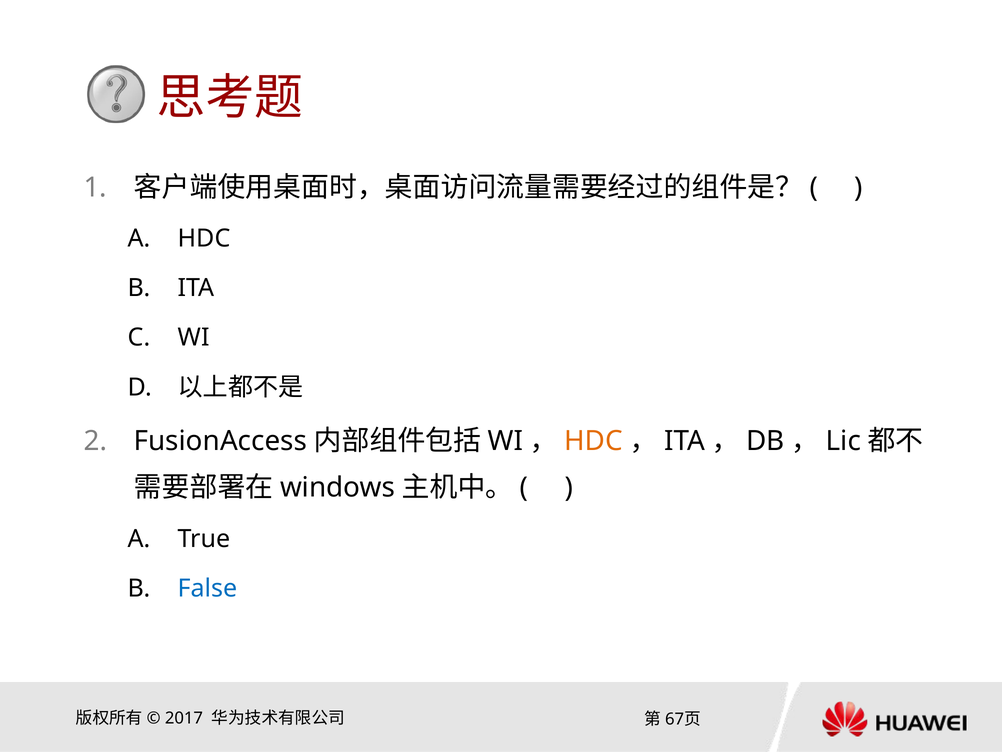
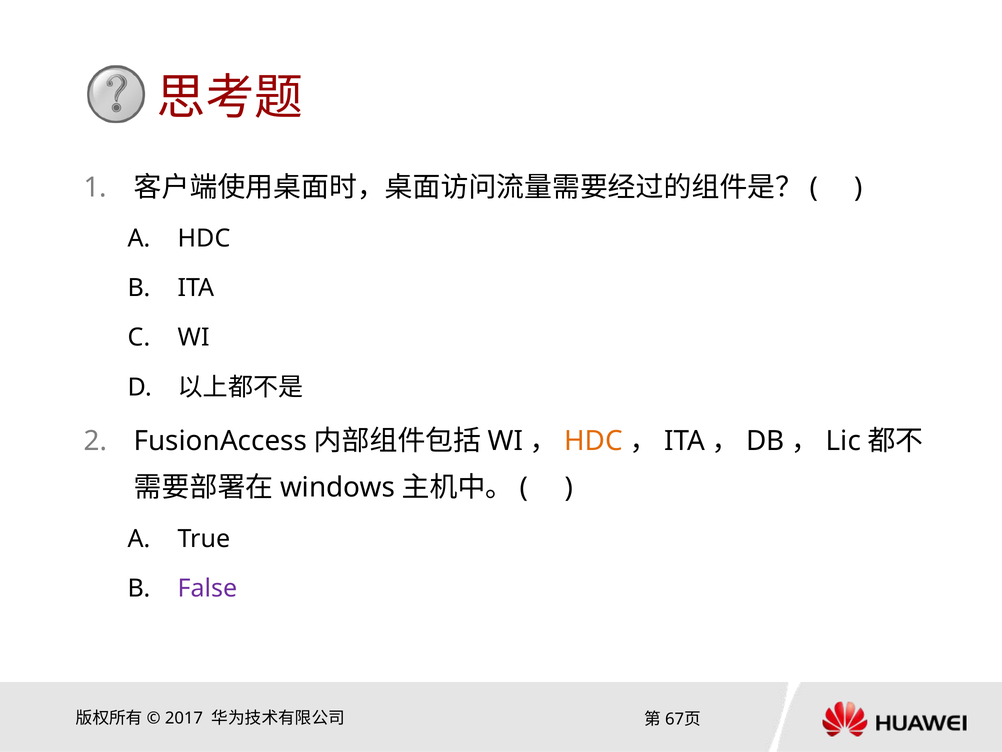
False colour: blue -> purple
